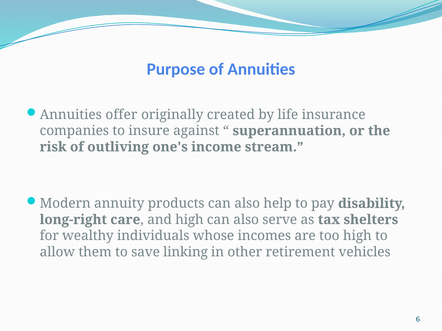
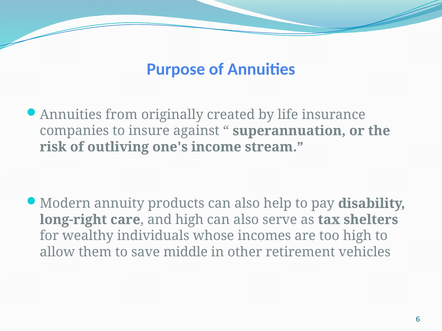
offer: offer -> from
linking: linking -> middle
